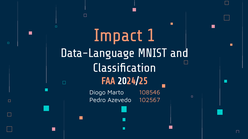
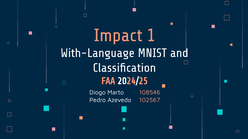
Data-Language: Data-Language -> With-Language
